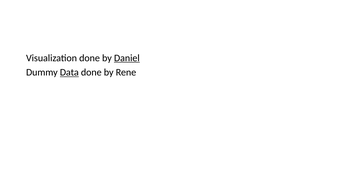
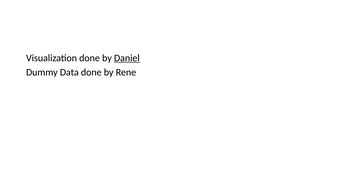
Data underline: present -> none
